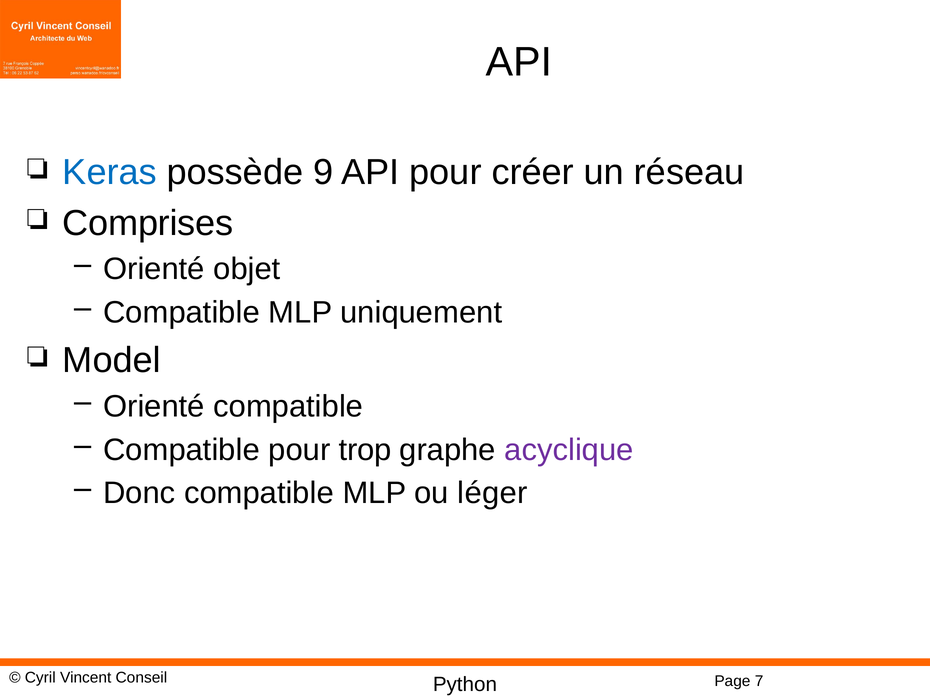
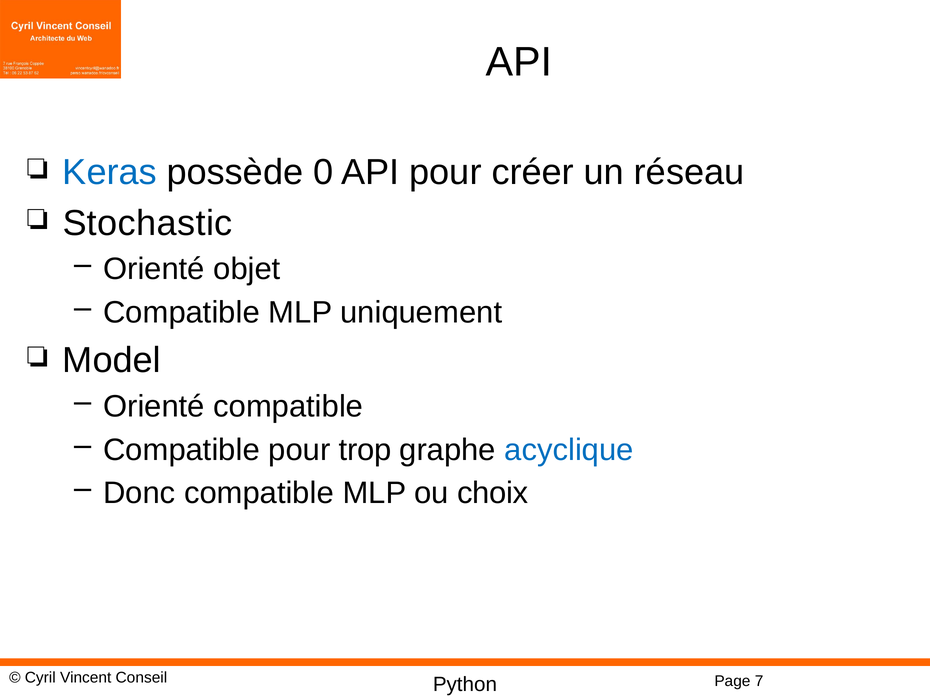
9: 9 -> 0
Comprises: Comprises -> Stochastic
acyclique colour: purple -> blue
léger: léger -> choix
